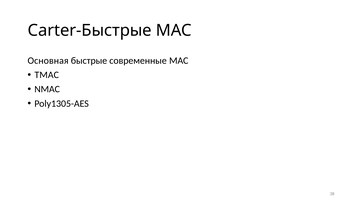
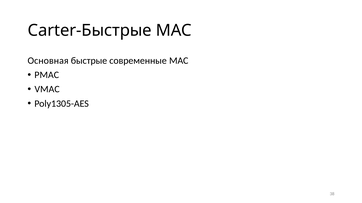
TMAC: TMAC -> PMAC
NMAC: NMAC -> VMAC
